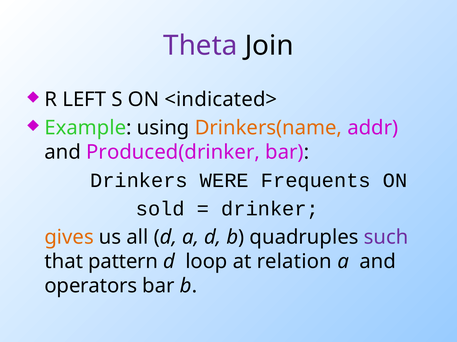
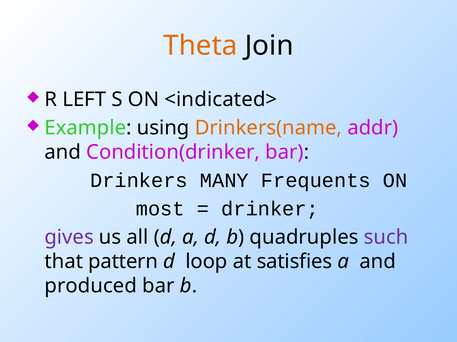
Theta colour: purple -> orange
Produced(drinker: Produced(drinker -> Condition(drinker
WERE: WERE -> MANY
sold: sold -> most
gives colour: orange -> purple
relation: relation -> satisfies
operators: operators -> produced
